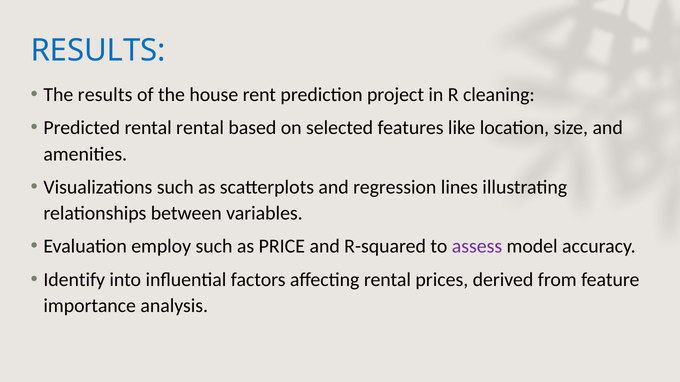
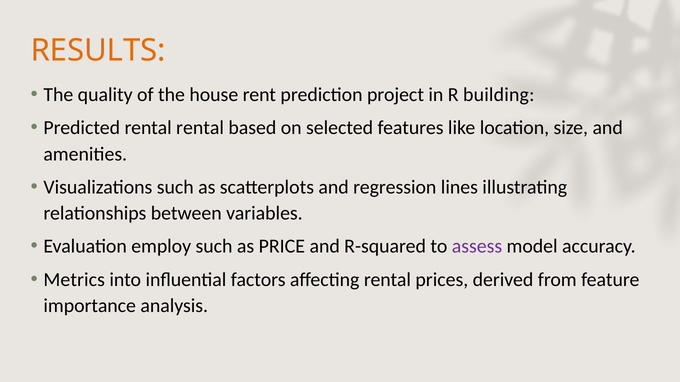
RESULTS at (98, 51) colour: blue -> orange
The results: results -> quality
cleaning: cleaning -> building
Identify: Identify -> Metrics
